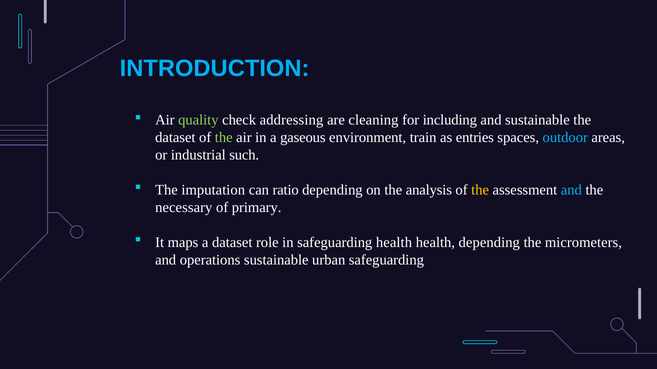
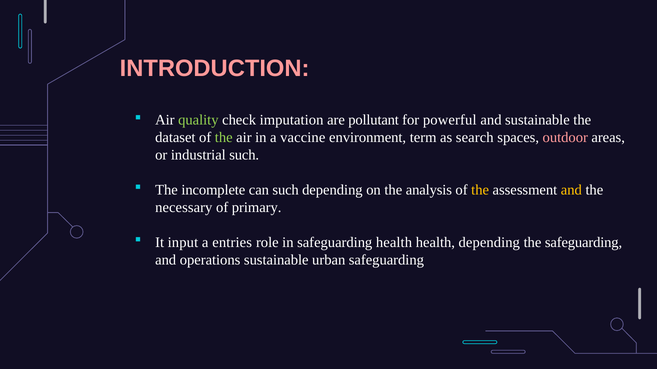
INTRODUCTION colour: light blue -> pink
addressing: addressing -> imputation
cleaning: cleaning -> pollutant
including: including -> powerful
gaseous: gaseous -> vaccine
train: train -> term
entries: entries -> search
outdoor colour: light blue -> pink
imputation: imputation -> incomplete
can ratio: ratio -> such
and at (571, 190) colour: light blue -> yellow
maps: maps -> input
a dataset: dataset -> entries
the micrometers: micrometers -> safeguarding
